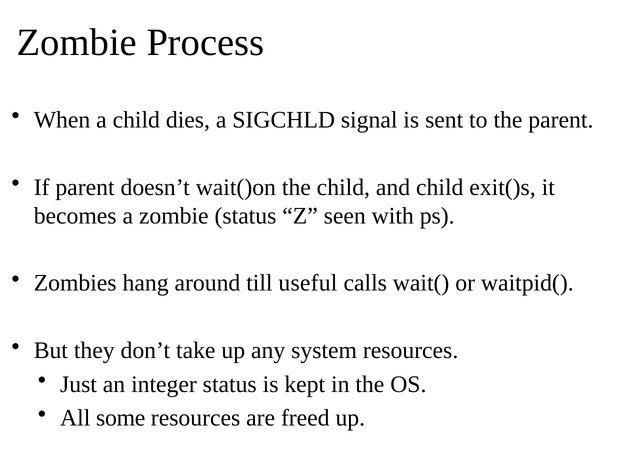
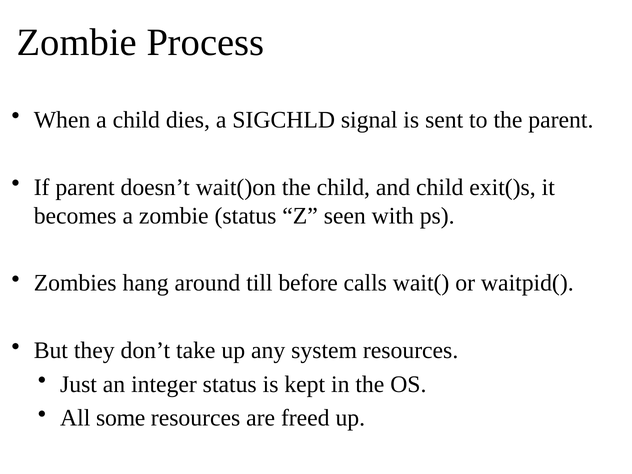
useful: useful -> before
